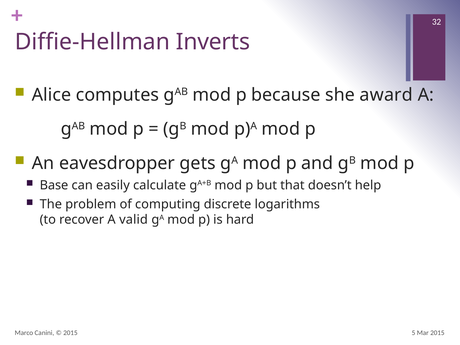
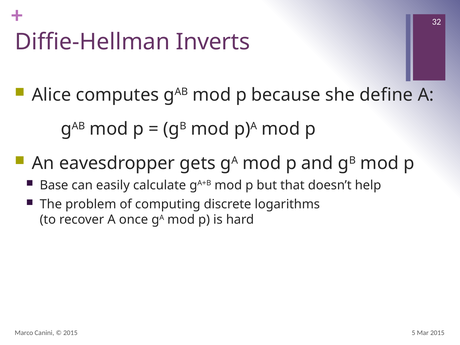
award: award -> define
valid: valid -> once
